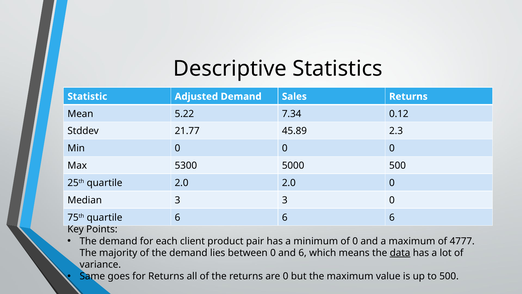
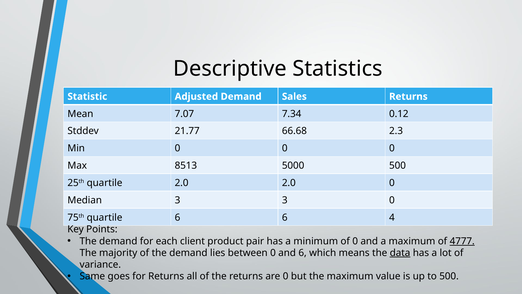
5.22: 5.22 -> 7.07
45.89: 45.89 -> 66.68
5300: 5300 -> 8513
6 6 6: 6 -> 4
4777 underline: none -> present
